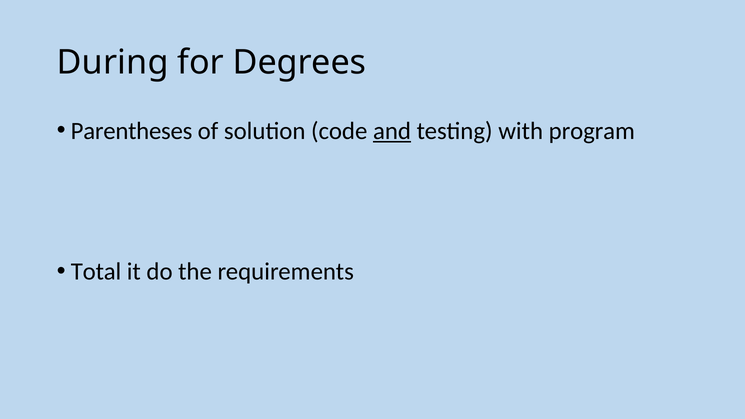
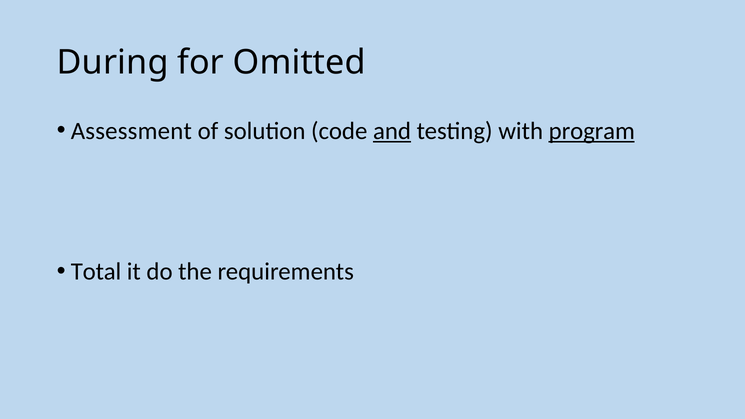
Degrees: Degrees -> Omitted
Parentheses: Parentheses -> Assessment
program underline: none -> present
